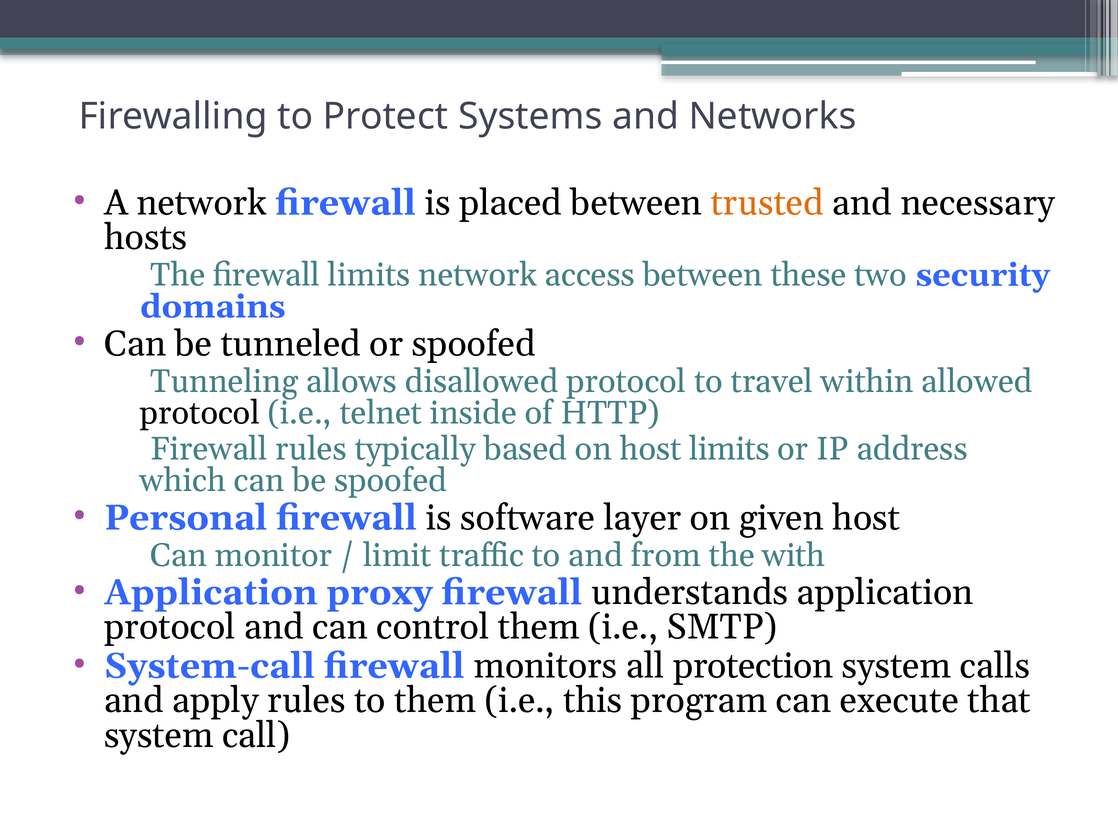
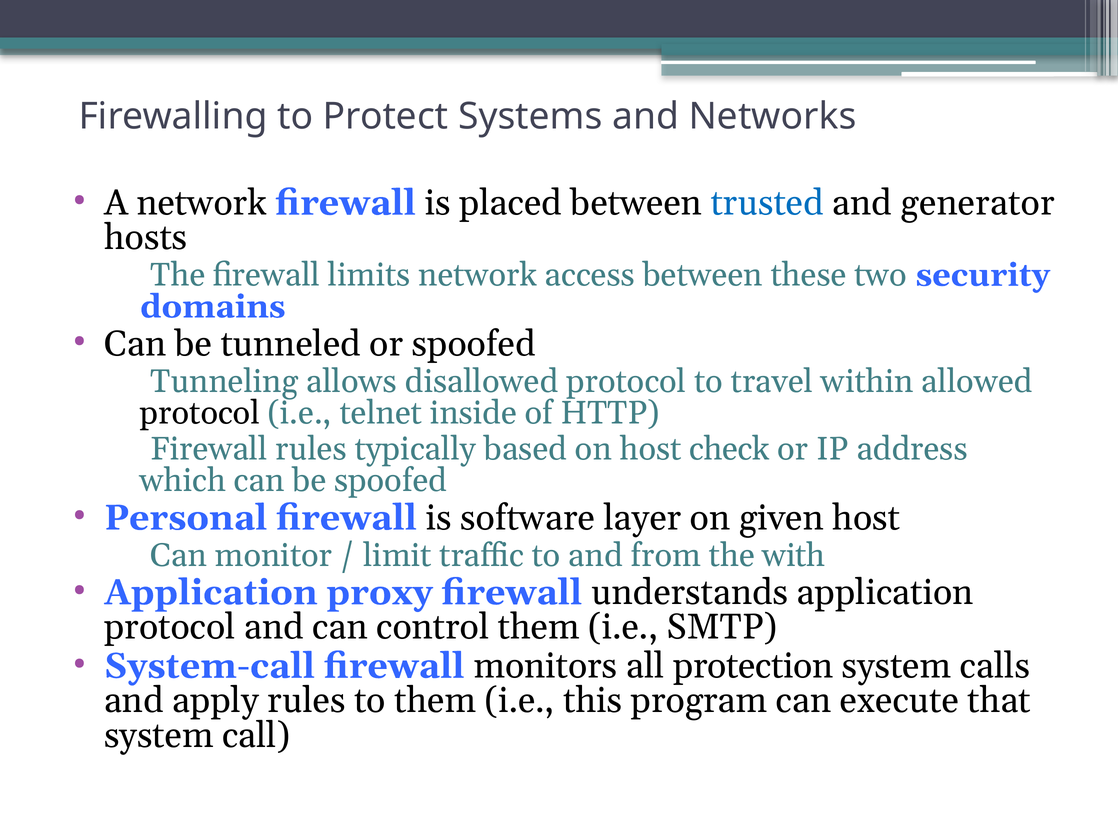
trusted colour: orange -> blue
necessary: necessary -> generator
host limits: limits -> check
